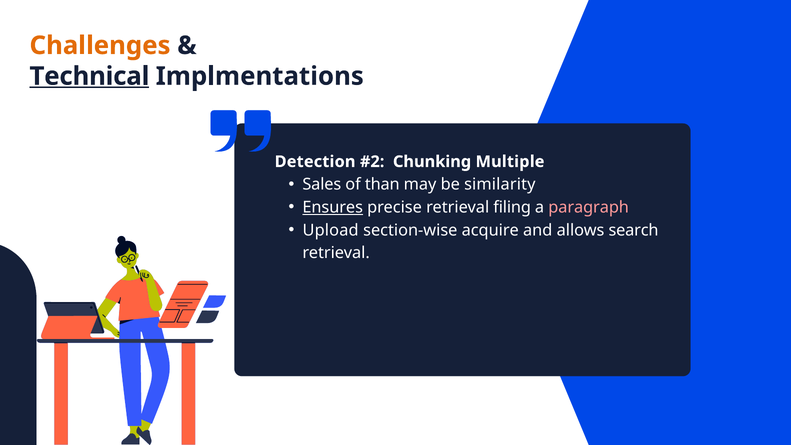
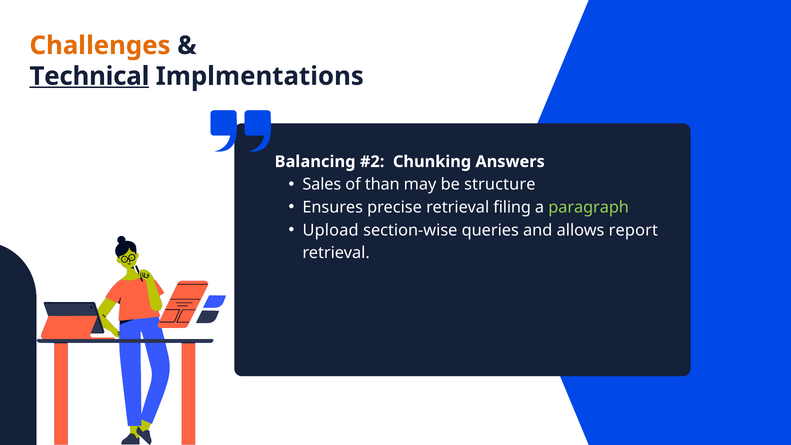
Detection: Detection -> Balancing
Multiple: Multiple -> Answers
similarity: similarity -> structure
Ensures underline: present -> none
paragraph colour: pink -> light green
acquire: acquire -> queries
search: search -> report
